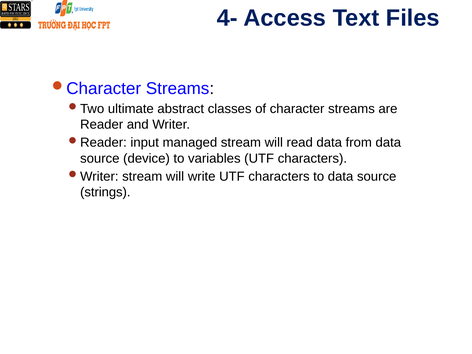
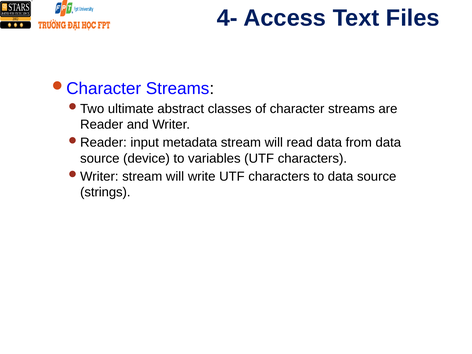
managed: managed -> metadata
